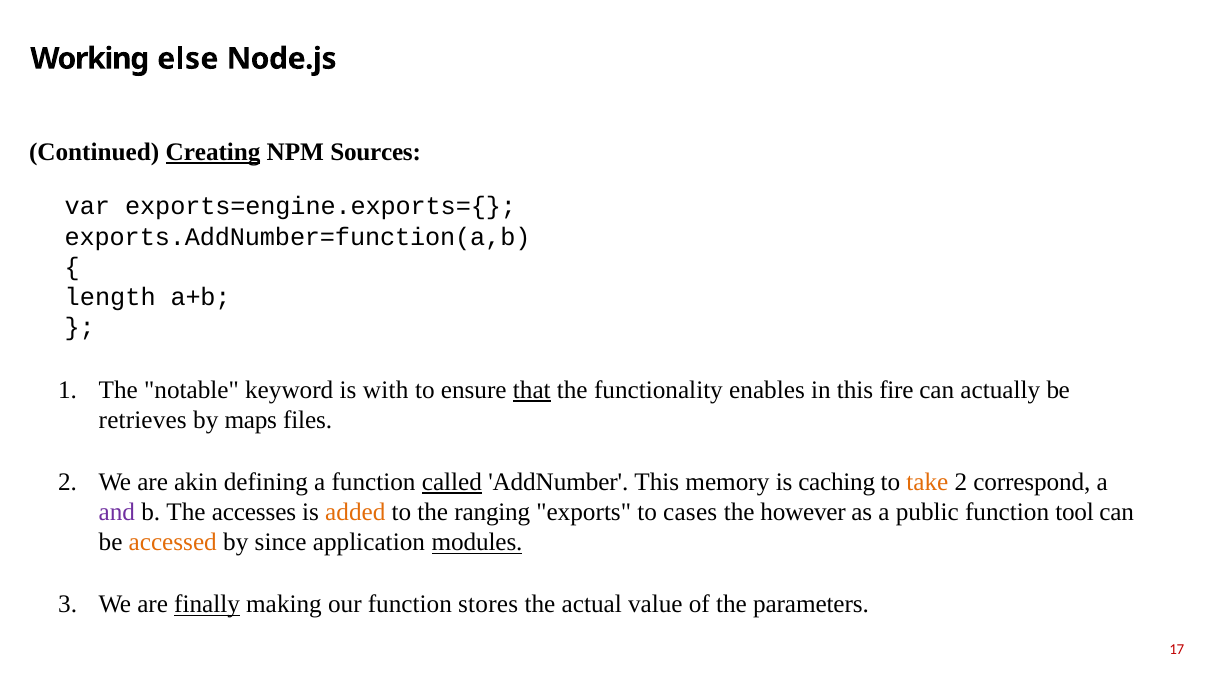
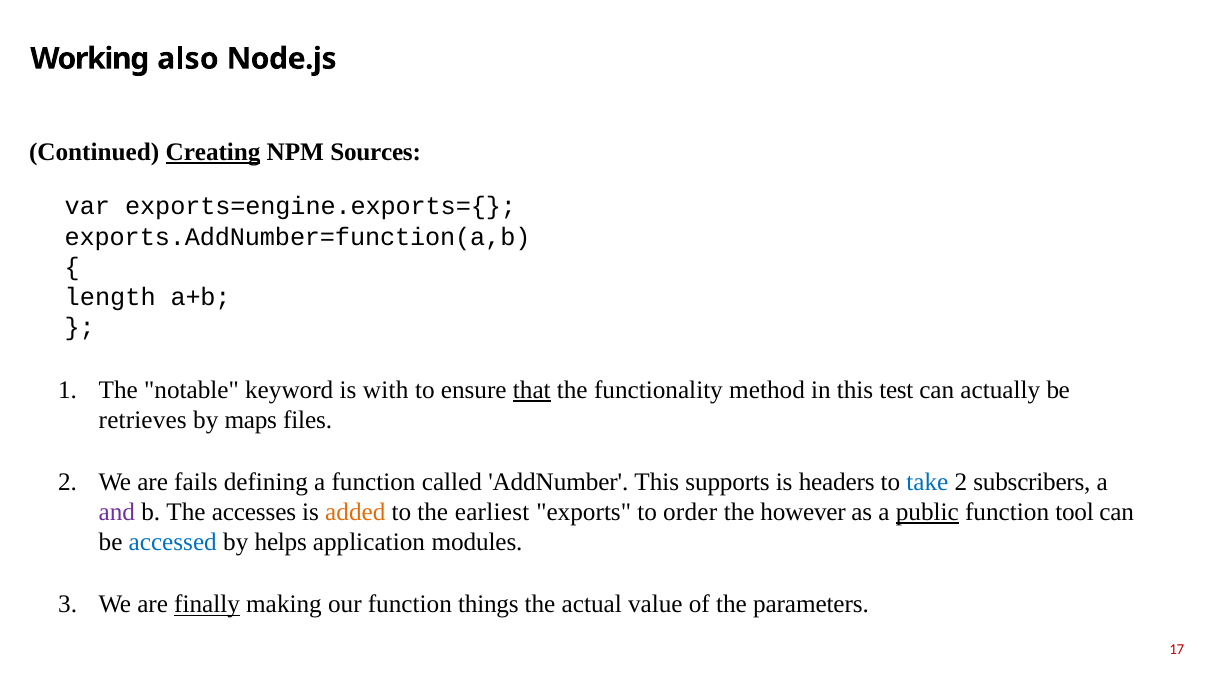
else: else -> also
enables: enables -> method
fire: fire -> test
akin: akin -> fails
called underline: present -> none
memory: memory -> supports
caching: caching -> headers
take colour: orange -> blue
correspond: correspond -> subscribers
ranging: ranging -> earliest
cases: cases -> order
public underline: none -> present
accessed colour: orange -> blue
since: since -> helps
modules underline: present -> none
stores: stores -> things
